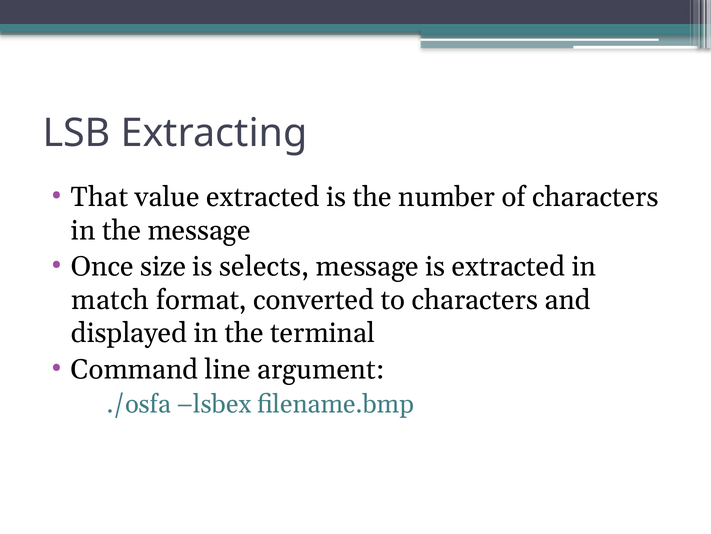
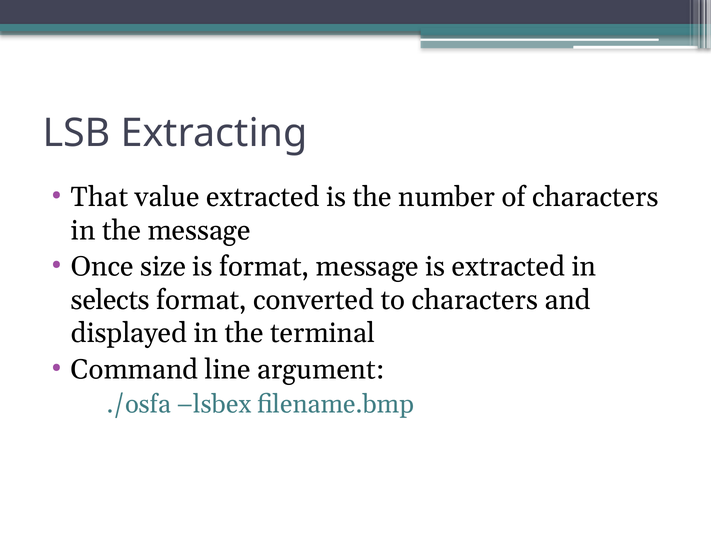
is selects: selects -> format
match: match -> selects
